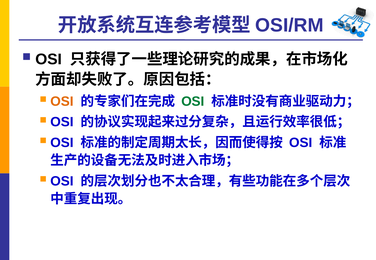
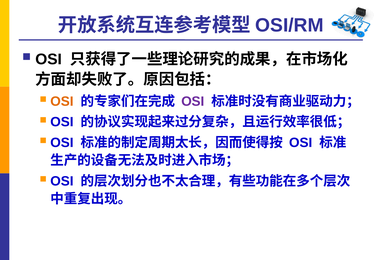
OSI at (193, 101) colour: green -> purple
